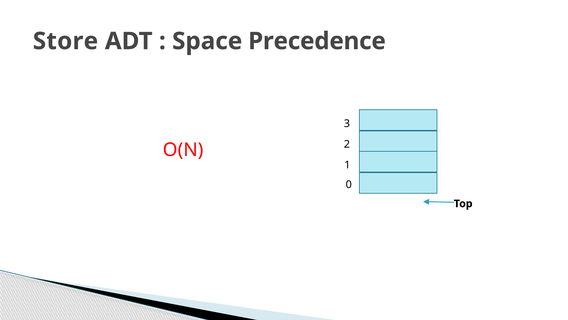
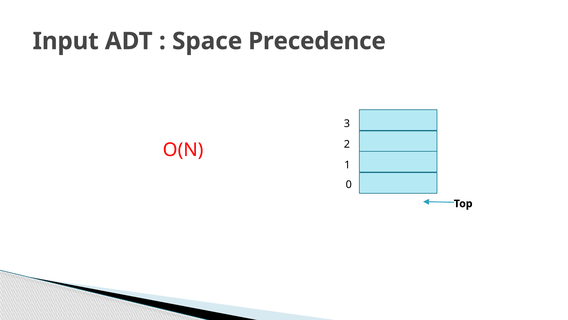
Store: Store -> Input
